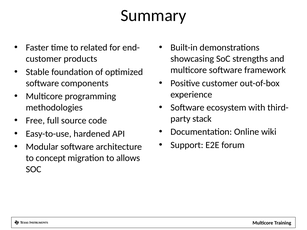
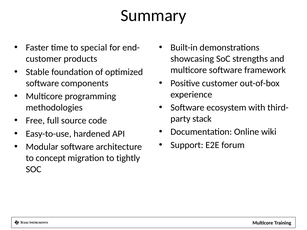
related: related -> special
allows: allows -> tightly
